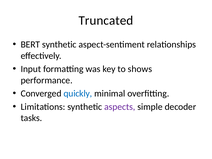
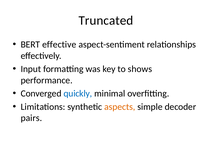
BERT synthetic: synthetic -> effective
aspects colour: purple -> orange
tasks: tasks -> pairs
